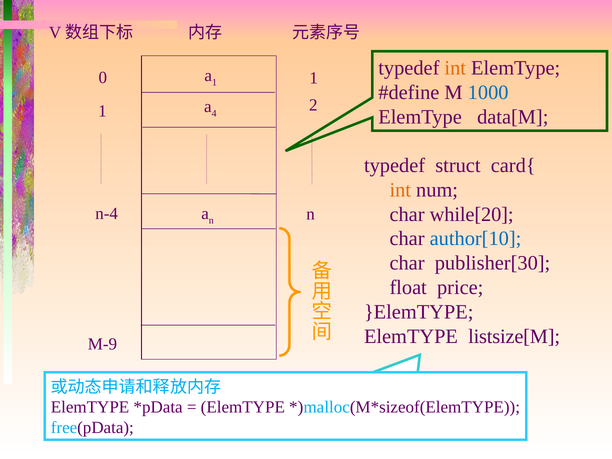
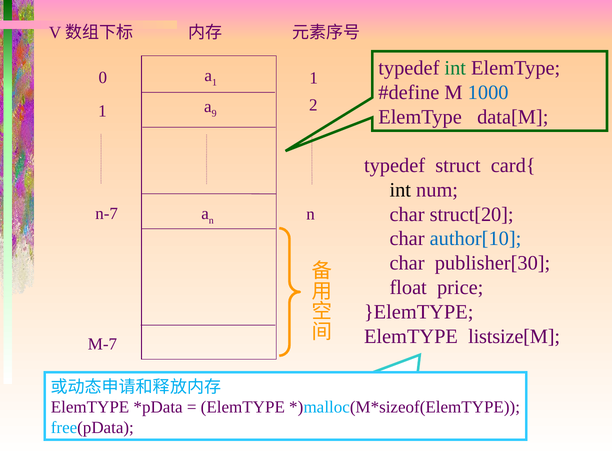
int at (455, 68) colour: orange -> green
4: 4 -> 9
int at (400, 190) colour: orange -> black
while[20: while[20 -> struct[20
n-4: n-4 -> n-7
M-9: M-9 -> M-7
